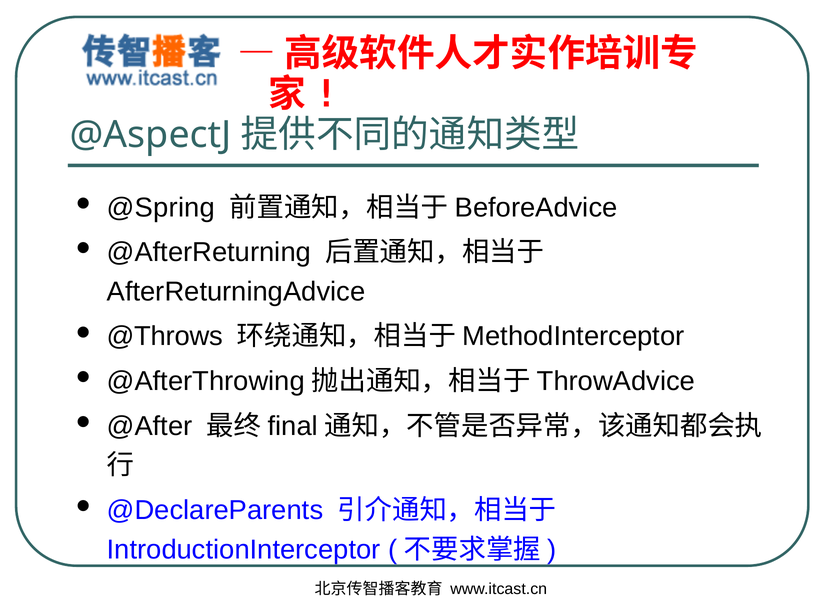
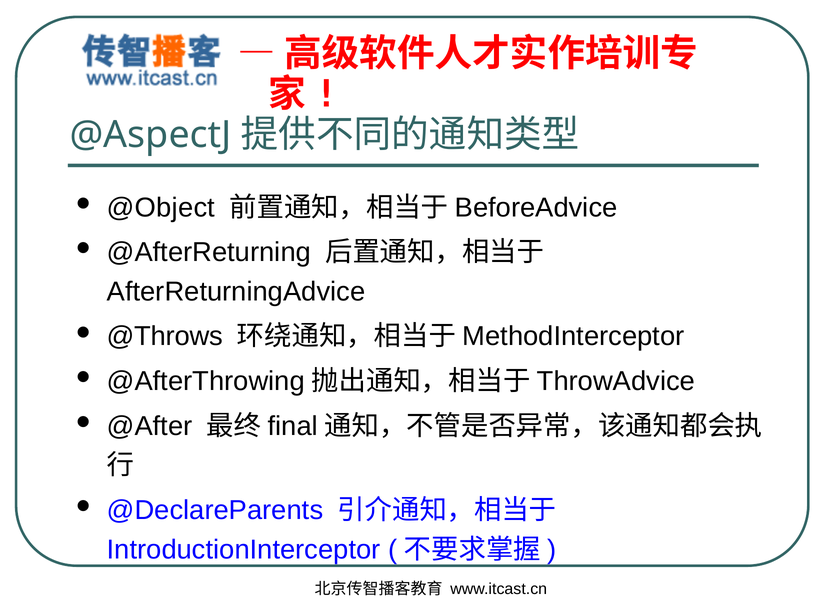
@Spring: @Spring -> @Object
